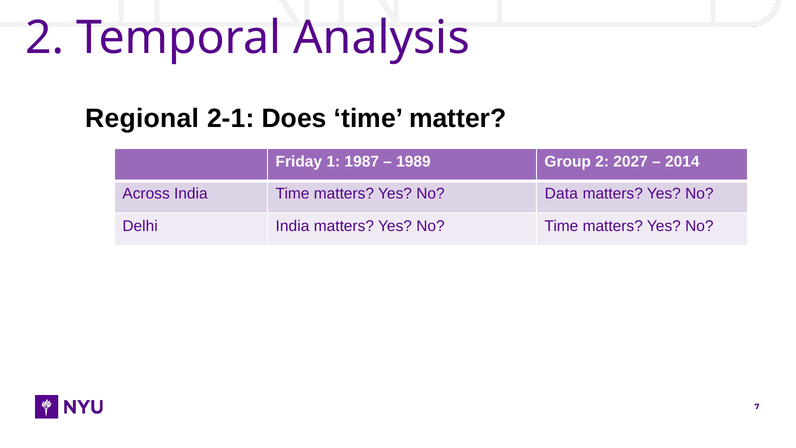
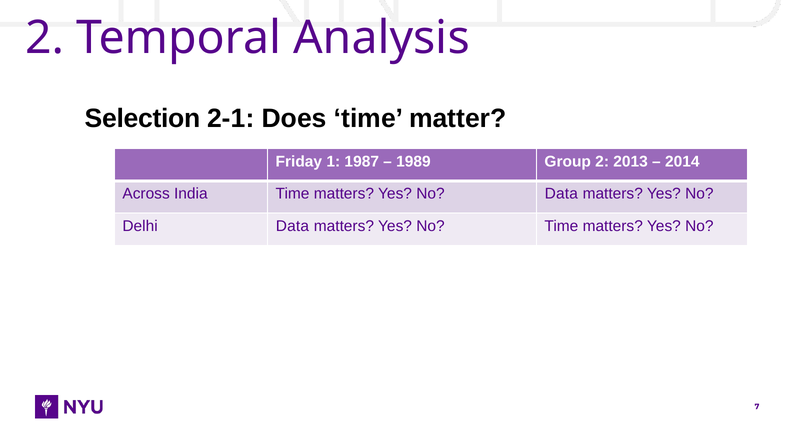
Regional: Regional -> Selection
2027: 2027 -> 2013
Delhi India: India -> Data
